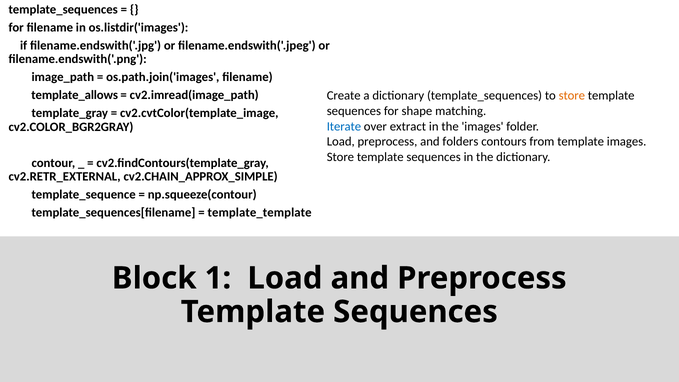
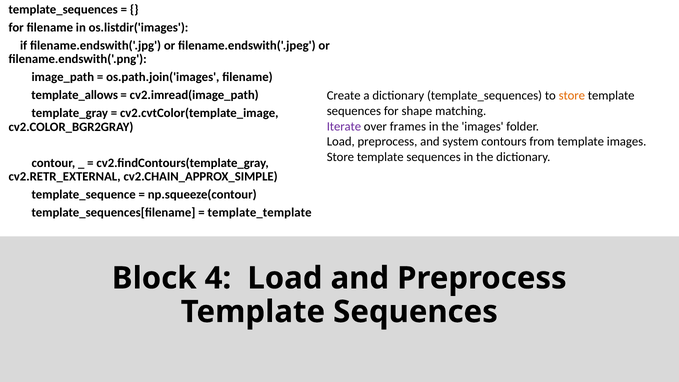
Iterate colour: blue -> purple
extract: extract -> frames
folders: folders -> system
1: 1 -> 4
